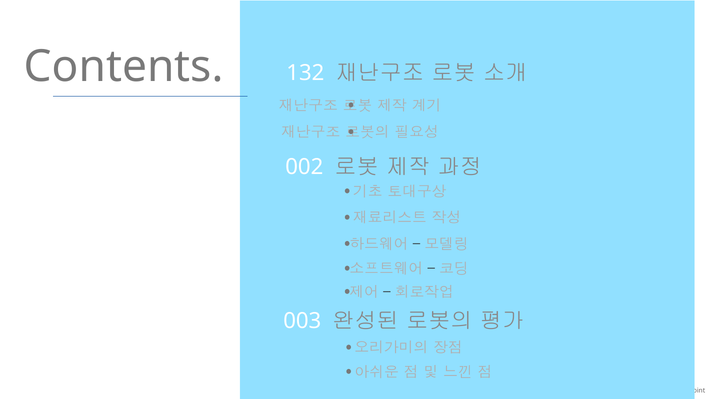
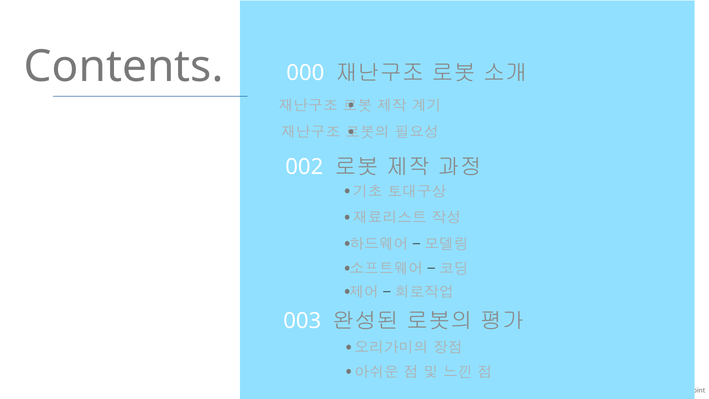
132: 132 -> 000
